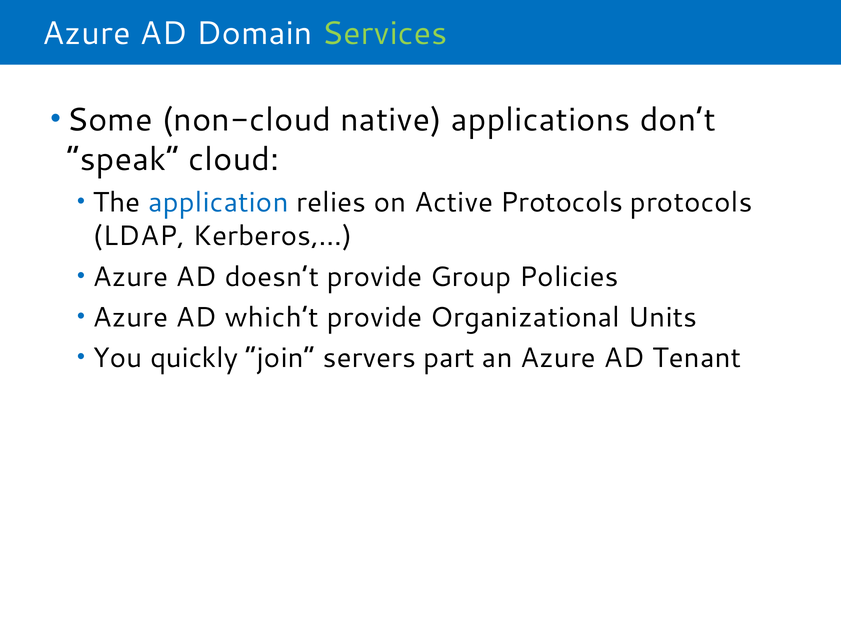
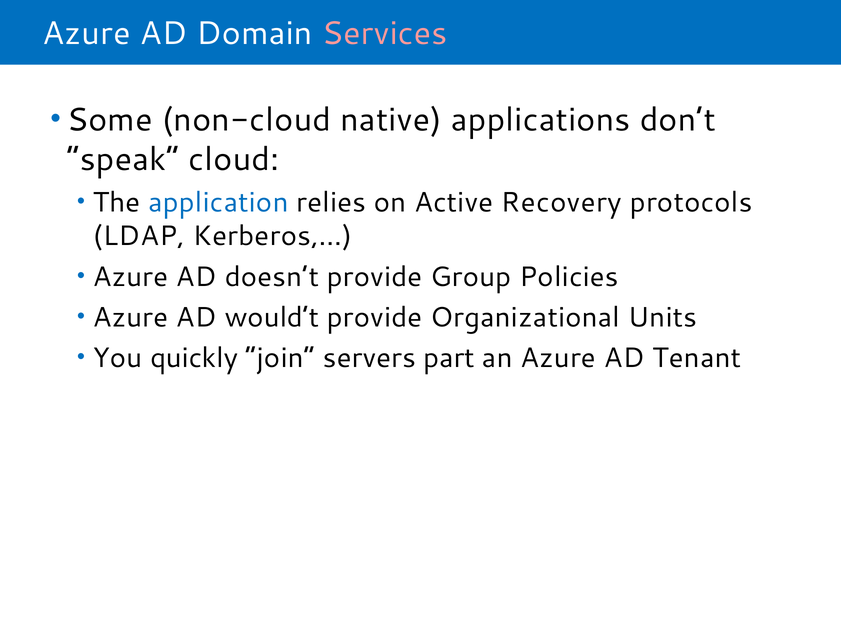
Services colour: light green -> pink
Active Protocols: Protocols -> Recovery
which’t: which’t -> would’t
